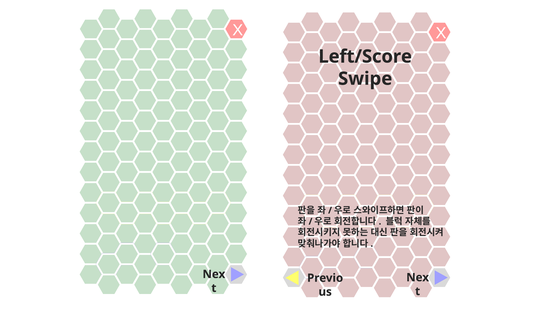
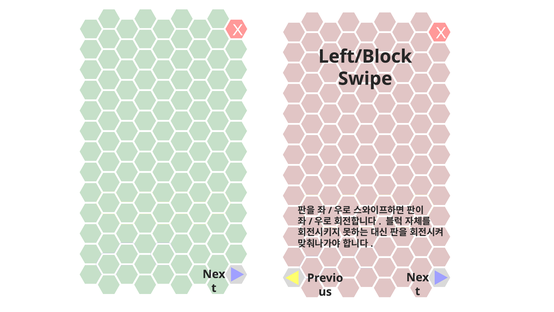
Left/Score: Left/Score -> Left/Block
